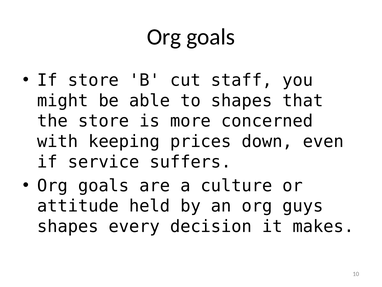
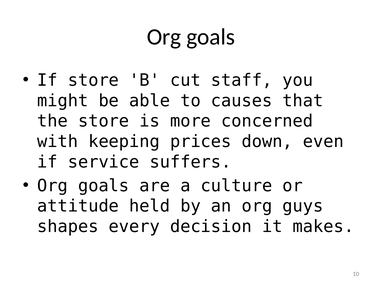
to shapes: shapes -> causes
